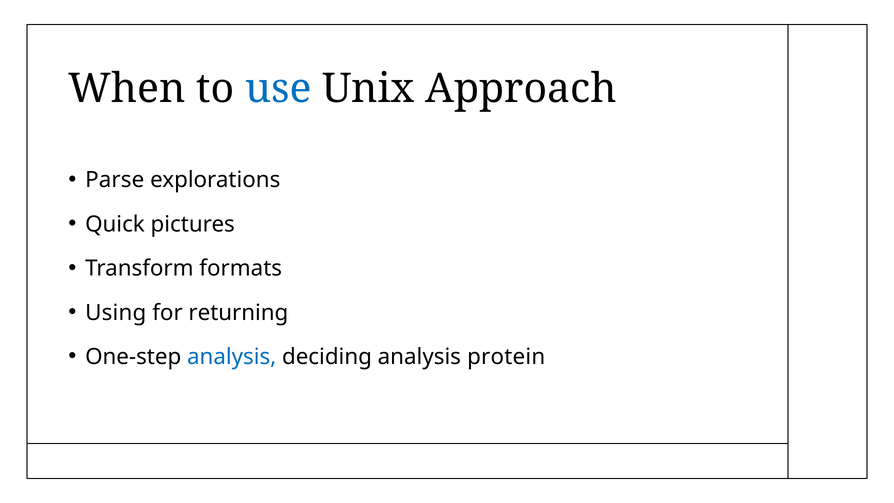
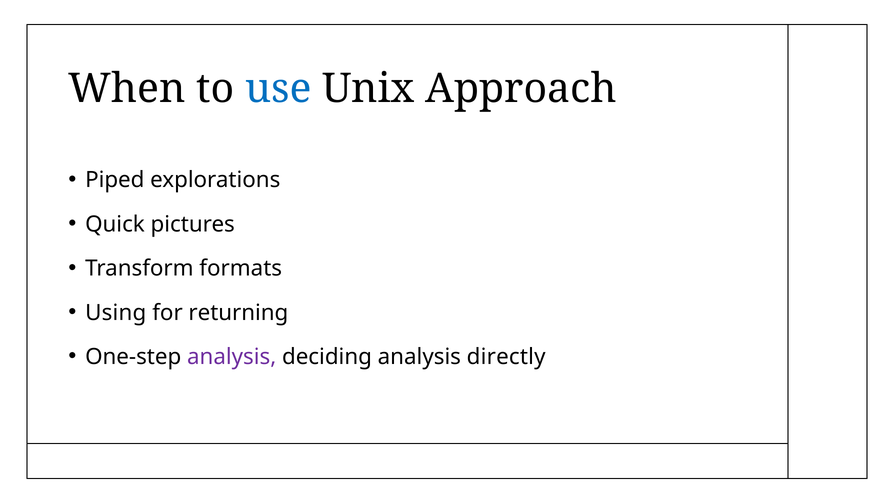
Parse: Parse -> Piped
analysis at (232, 357) colour: blue -> purple
protein: protein -> directly
